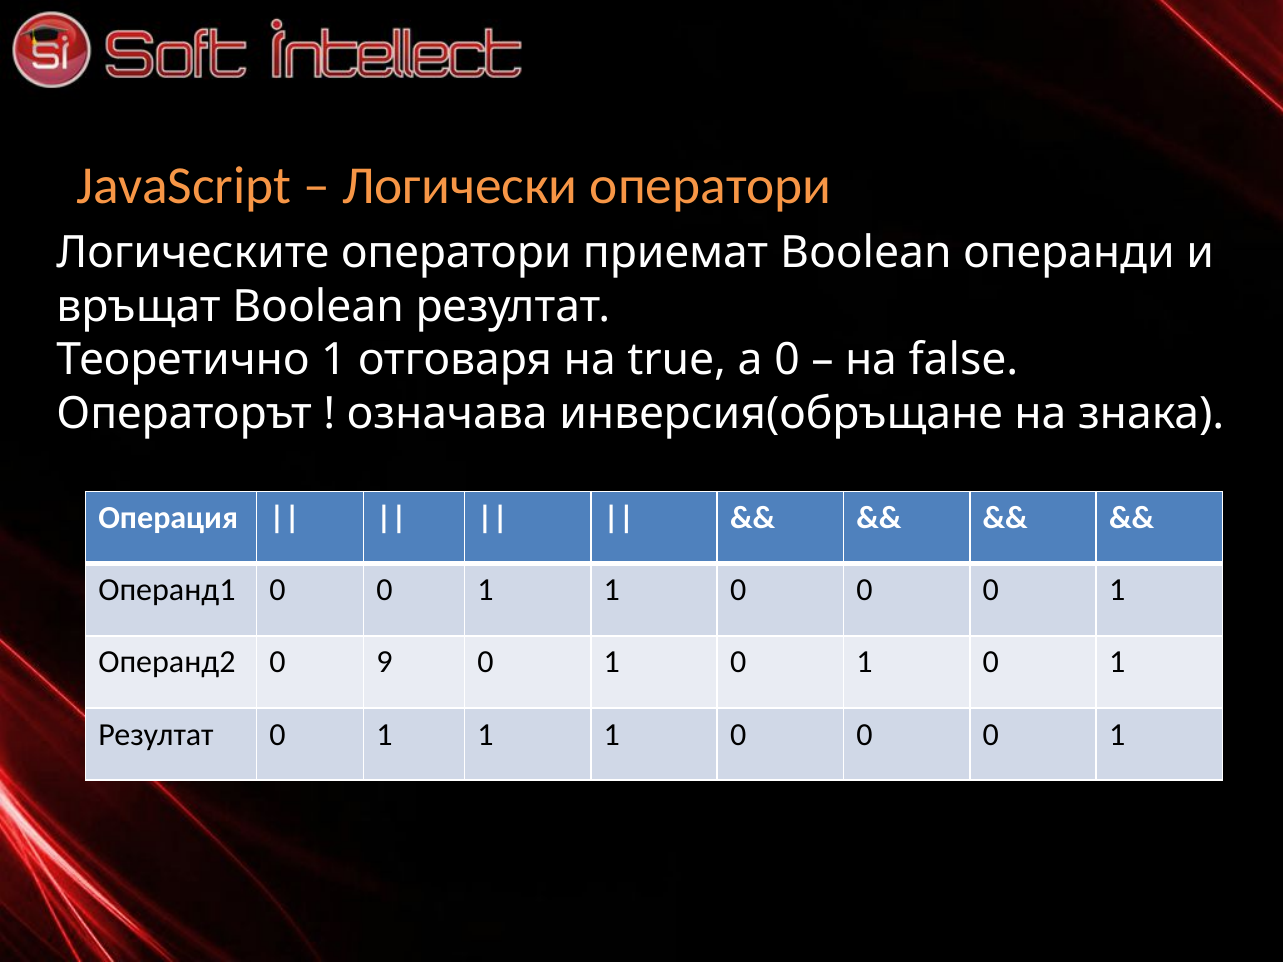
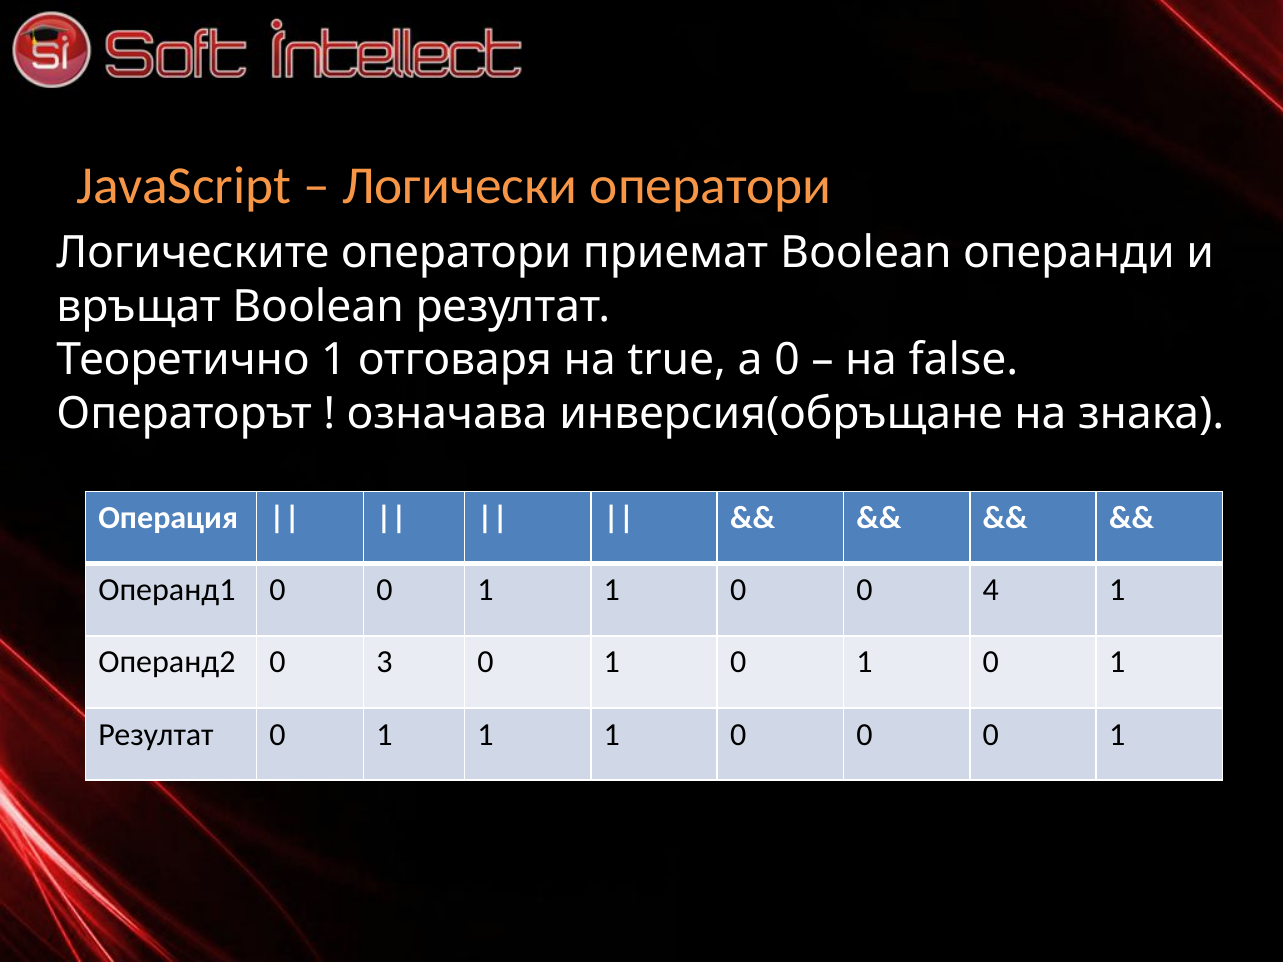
0 at (991, 590): 0 -> 4
9: 9 -> 3
